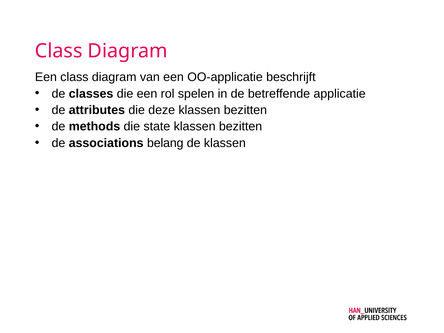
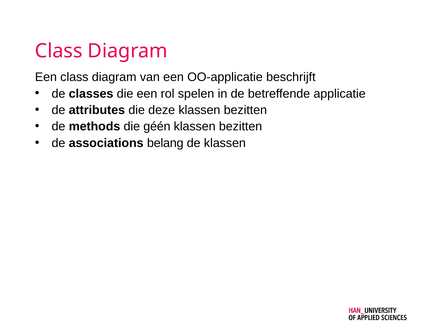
state: state -> géén
